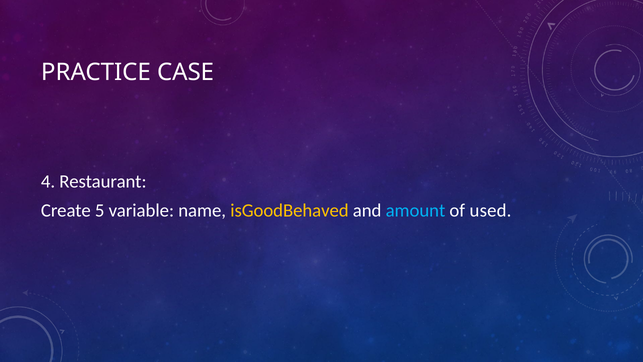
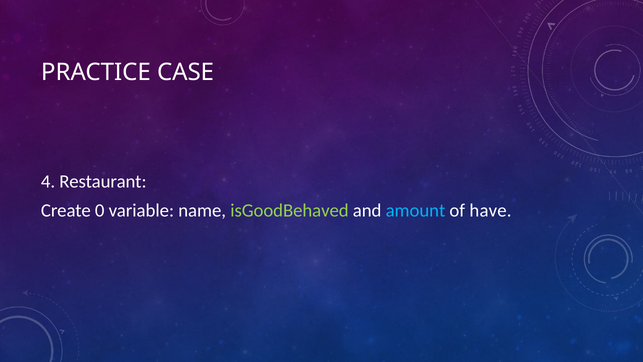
5: 5 -> 0
isGoodBehaved colour: yellow -> light green
used: used -> have
